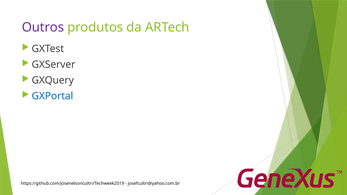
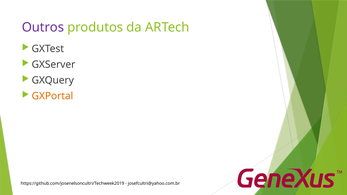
GXPortal colour: blue -> orange
